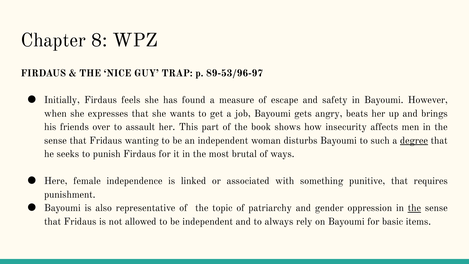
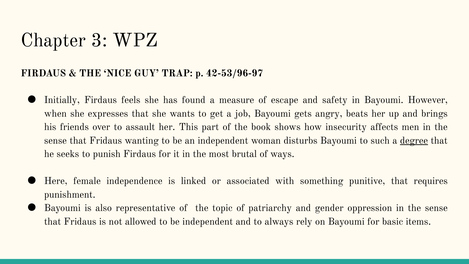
8: 8 -> 3
89-53/96-97: 89-53/96-97 -> 42-53/96-97
the at (414, 208) underline: present -> none
